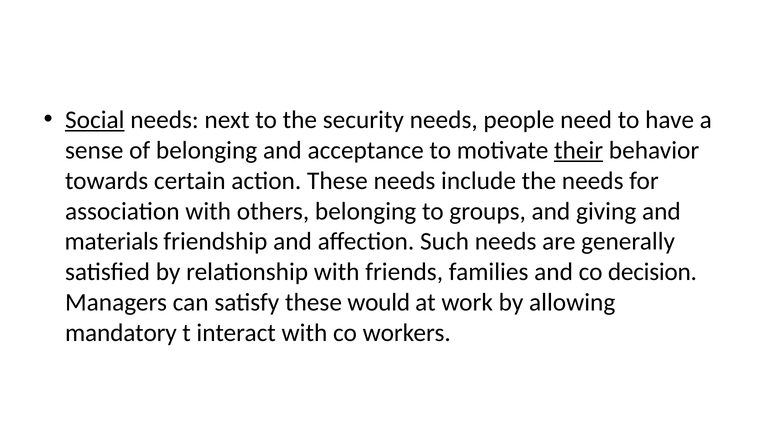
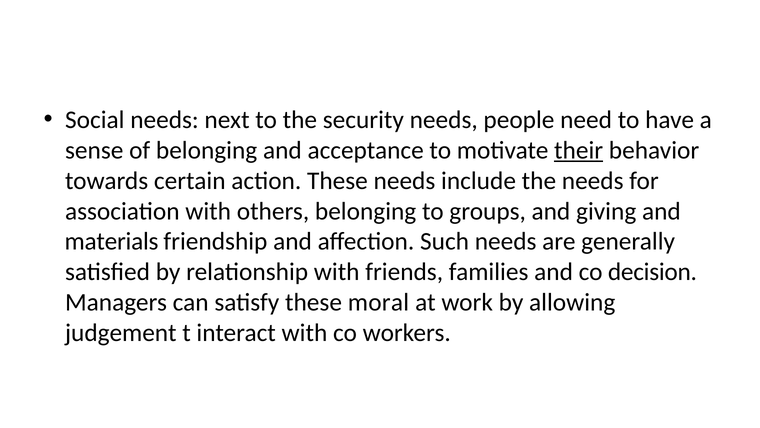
Social underline: present -> none
would: would -> moral
mandatory: mandatory -> judgement
